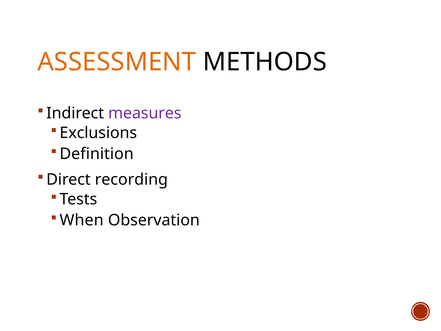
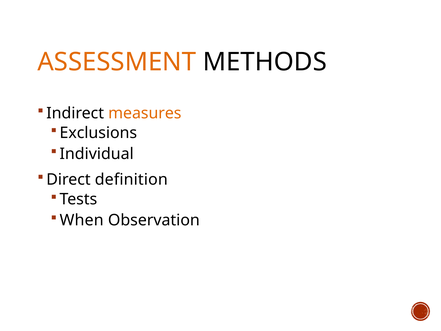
measures colour: purple -> orange
Definition: Definition -> Individual
recording: recording -> definition
